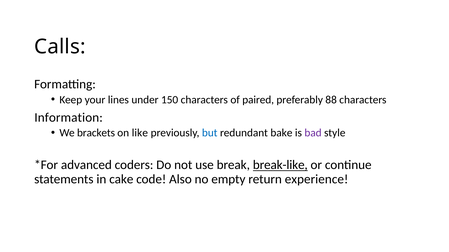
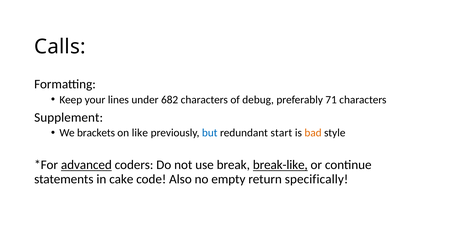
150: 150 -> 682
paired: paired -> debug
88: 88 -> 71
Information: Information -> Supplement
bake: bake -> start
bad colour: purple -> orange
advanced underline: none -> present
experience: experience -> specifically
